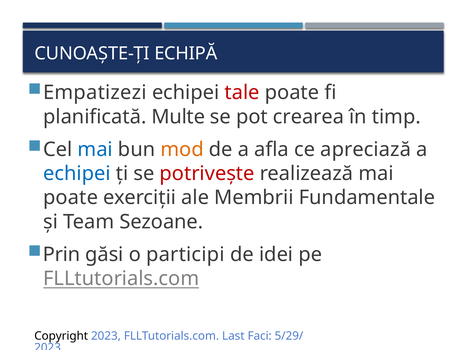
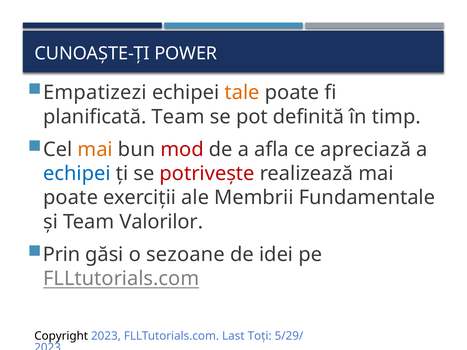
ECHIPĂ: ECHIPĂ -> POWER
tale colour: red -> orange
planificată Multe: Multe -> Team
crearea: crearea -> definită
mai at (95, 150) colour: blue -> orange
mod colour: orange -> red
Sezoane: Sezoane -> Valorilor
participi: participi -> sezoane
Faci: Faci -> Toți
